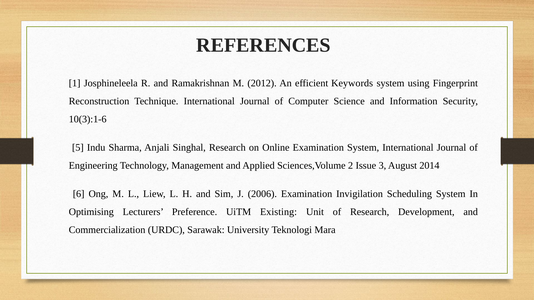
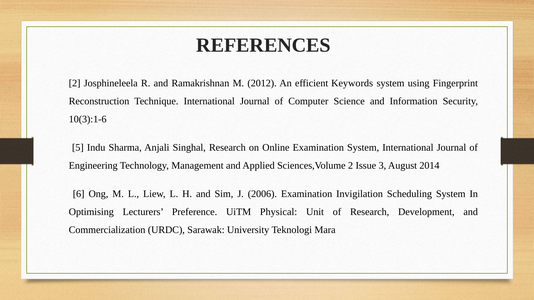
1 at (75, 83): 1 -> 2
Existing: Existing -> Physical
